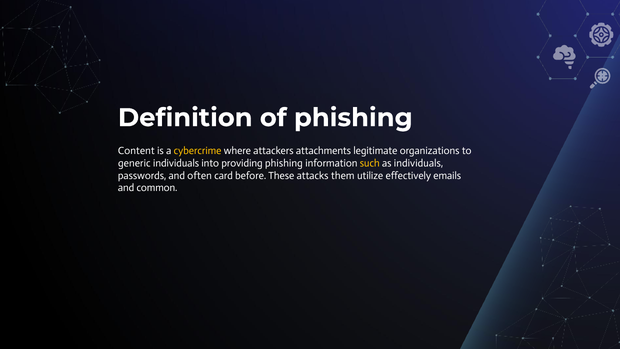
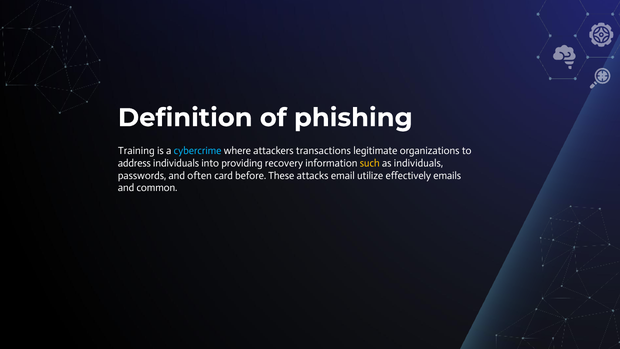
Content: Content -> Training
cybercrime colour: yellow -> light blue
attachments: attachments -> transactions
generic: generic -> address
providing phishing: phishing -> recovery
them: them -> email
